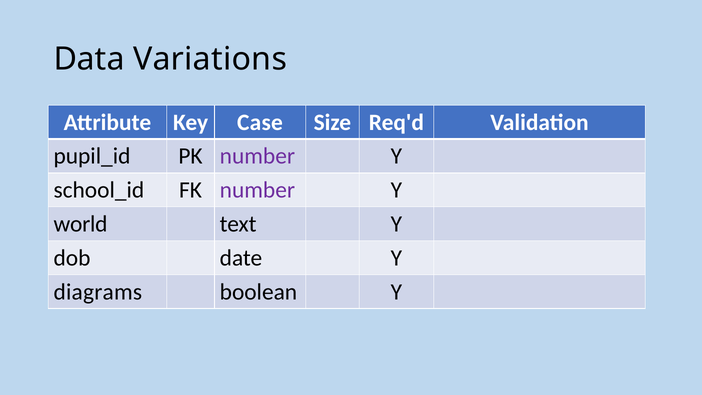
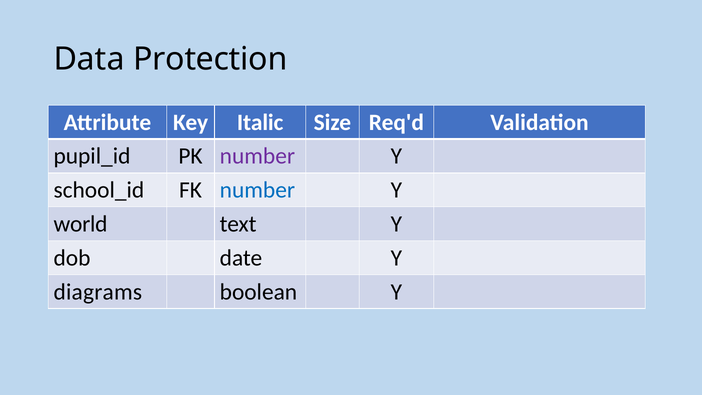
Variations: Variations -> Protection
Case: Case -> Italic
number at (257, 190) colour: purple -> blue
